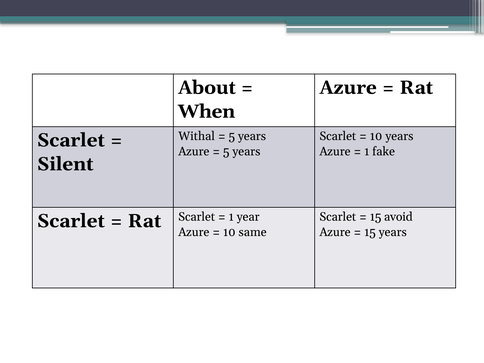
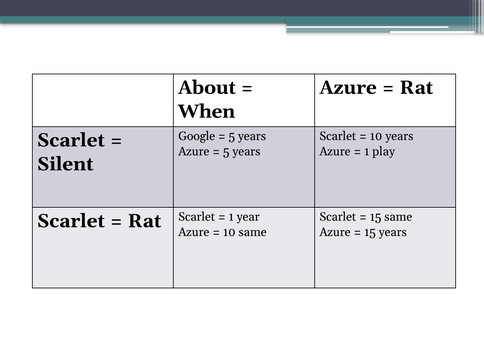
Withal: Withal -> Google
fake: fake -> play
15 avoid: avoid -> same
